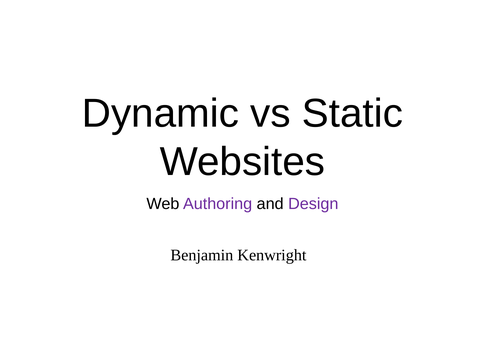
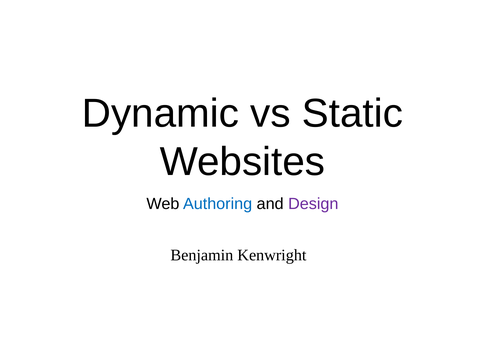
Authoring colour: purple -> blue
